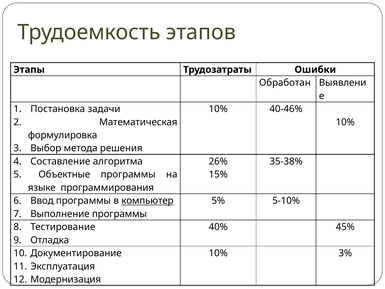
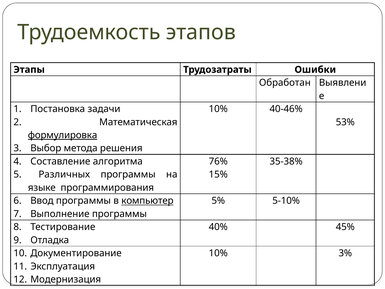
10% at (345, 122): 10% -> 53%
формулировка underline: none -> present
26%: 26% -> 76%
Объектные: Объектные -> Различных
